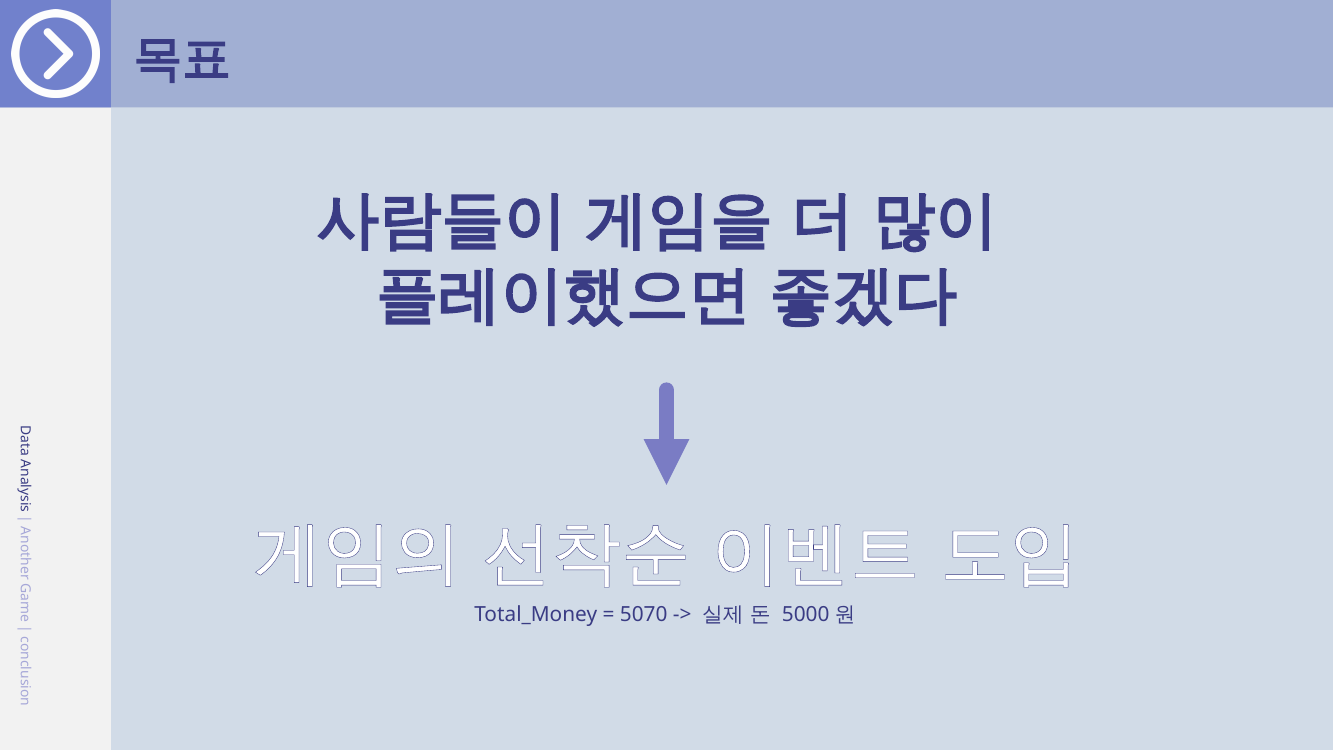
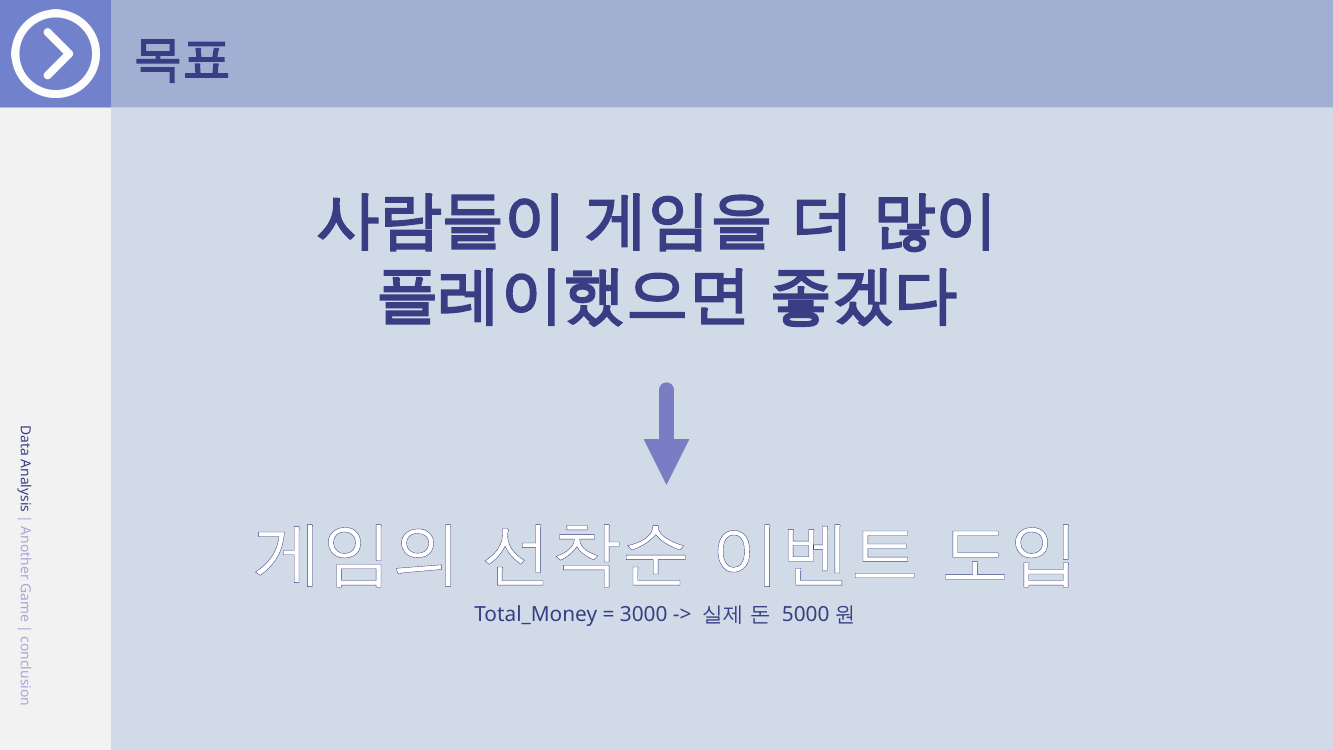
5070: 5070 -> 3000
